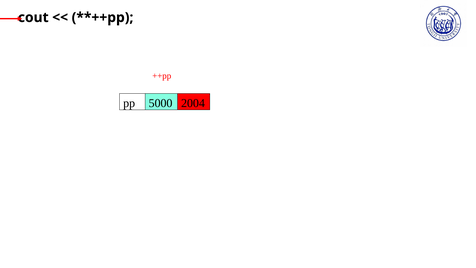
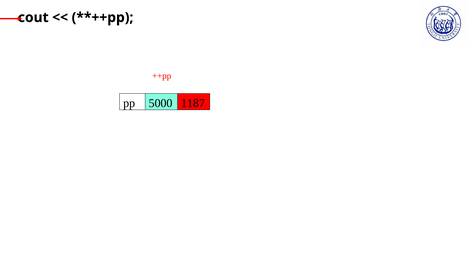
2004: 2004 -> 1187
